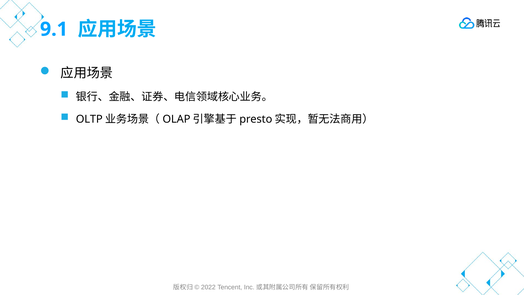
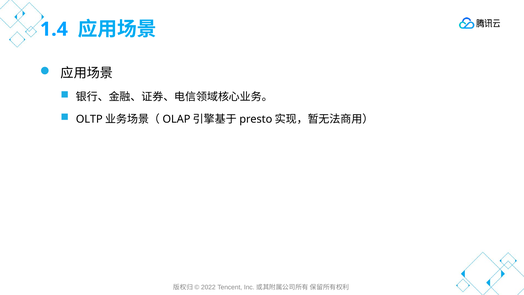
9.1: 9.1 -> 1.4
